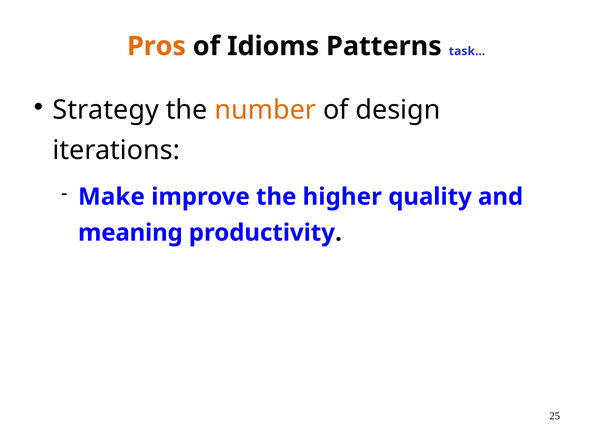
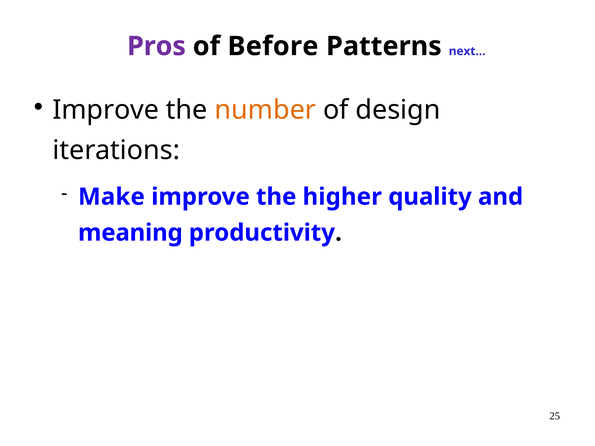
Pros colour: orange -> purple
Idioms: Idioms -> Before
task…: task… -> next…
Strategy at (106, 110): Strategy -> Improve
